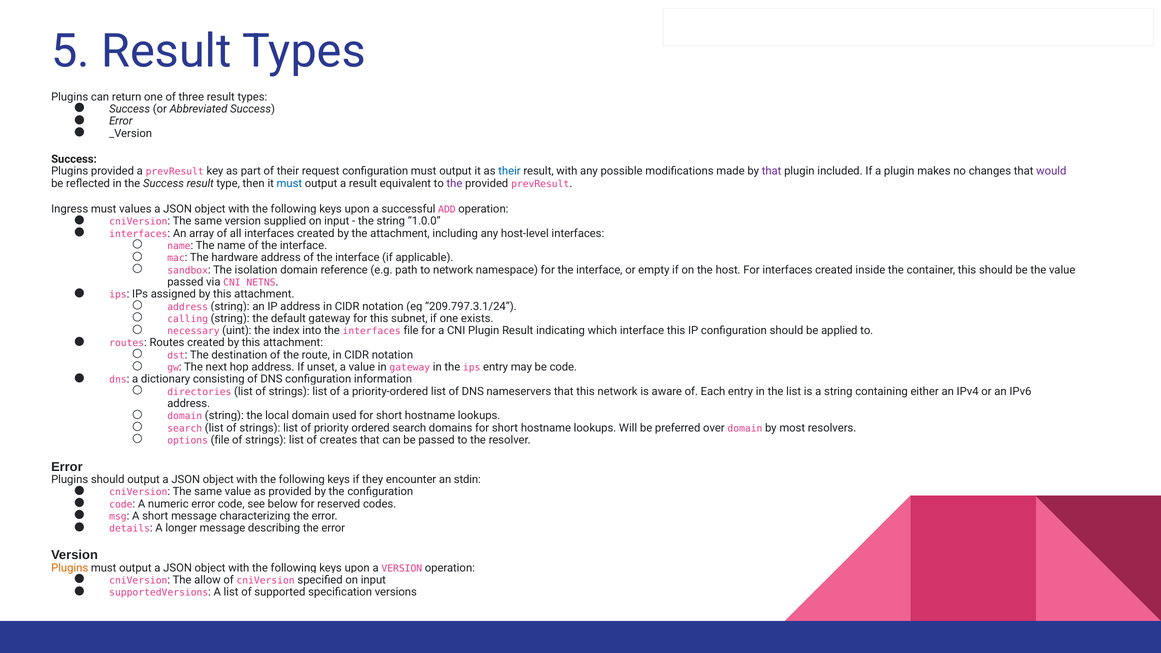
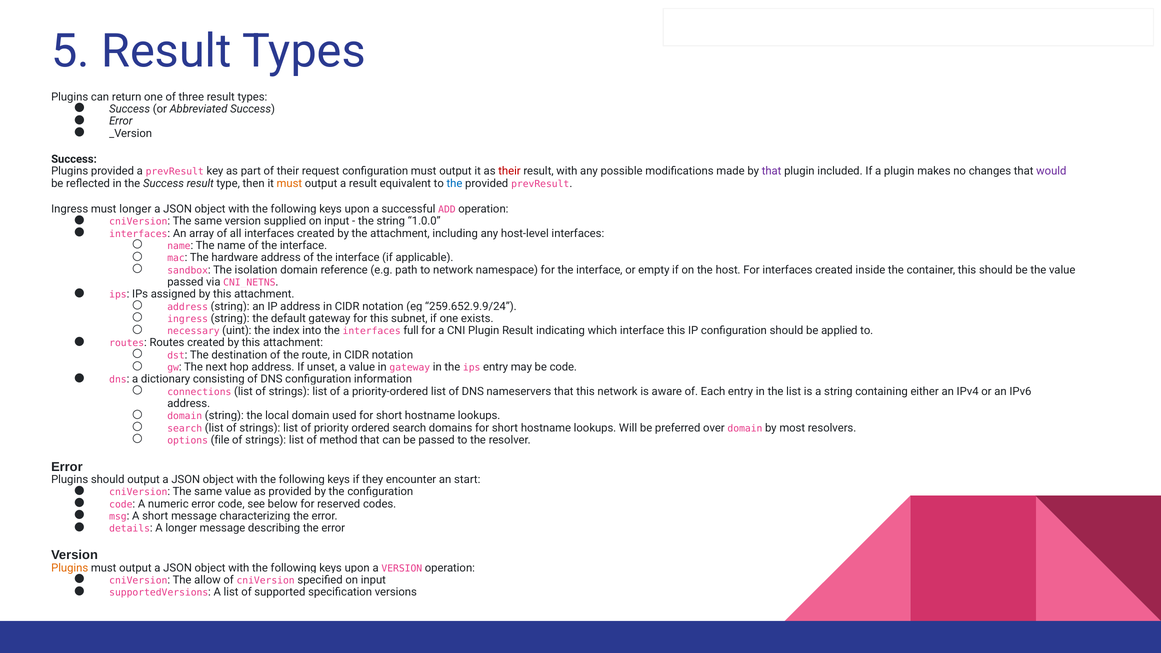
their at (509, 171) colour: blue -> red
must at (289, 183) colour: blue -> orange
the at (454, 183) colour: purple -> blue
must values: values -> longer
209.797.3.1/24: 209.797.3.1/24 -> 259.652.9.9/24
calling at (188, 319): calling -> ingress
interfaces file: file -> full
directories: directories -> connections
creates: creates -> method
stdin: stdin -> start
